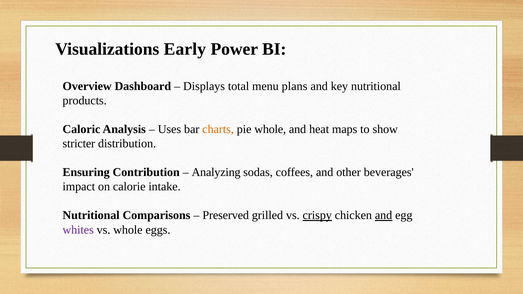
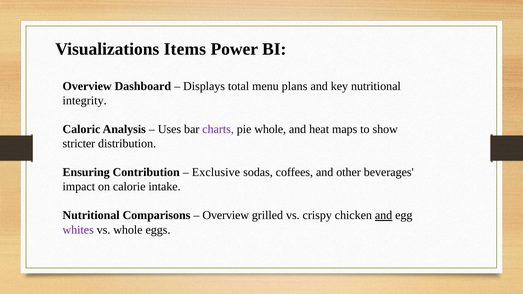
Early: Early -> Items
products: products -> integrity
charts colour: orange -> purple
Analyzing: Analyzing -> Exclusive
Preserved at (226, 216): Preserved -> Overview
crispy underline: present -> none
